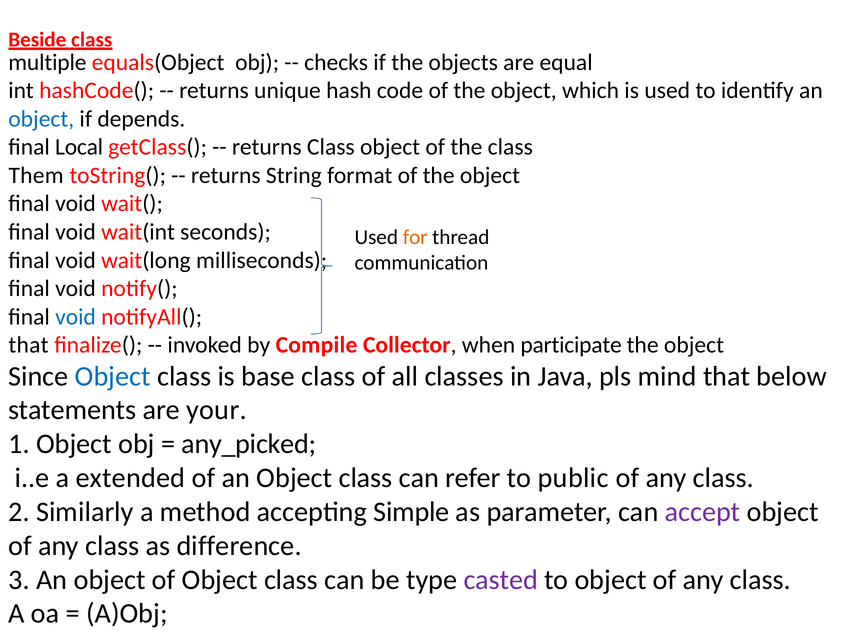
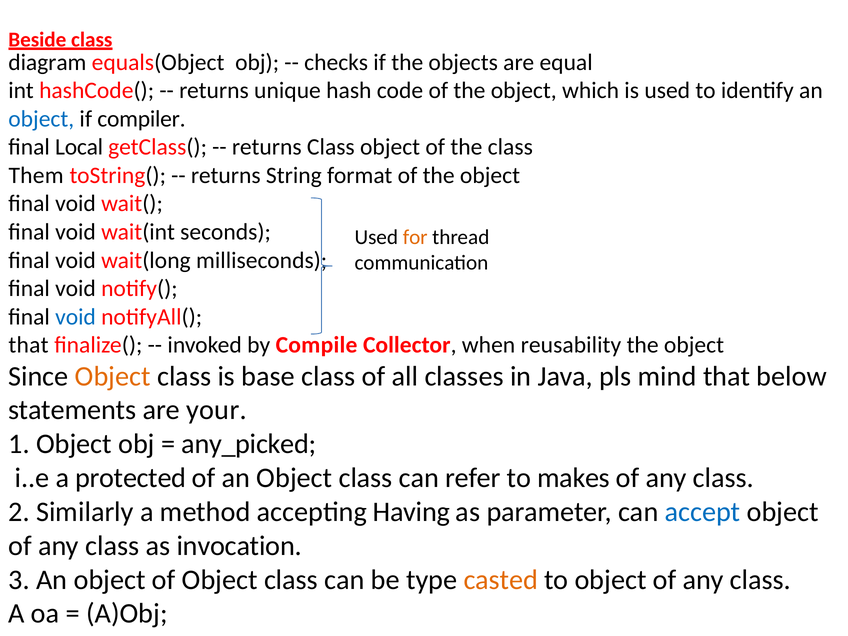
multiple: multiple -> diagram
depends: depends -> compiler
participate: participate -> reusability
Object at (113, 376) colour: blue -> orange
extended: extended -> protected
public: public -> makes
Simple: Simple -> Having
accept colour: purple -> blue
difference: difference -> invocation
casted colour: purple -> orange
